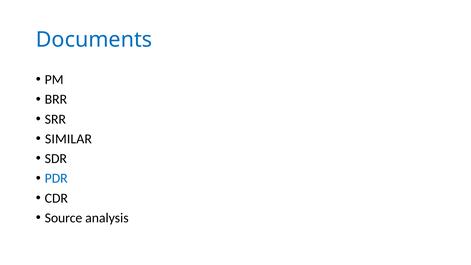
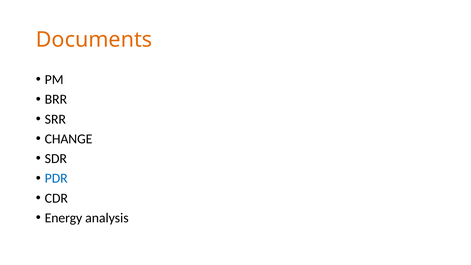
Documents colour: blue -> orange
SIMILAR: SIMILAR -> CHANGE
Source: Source -> Energy
